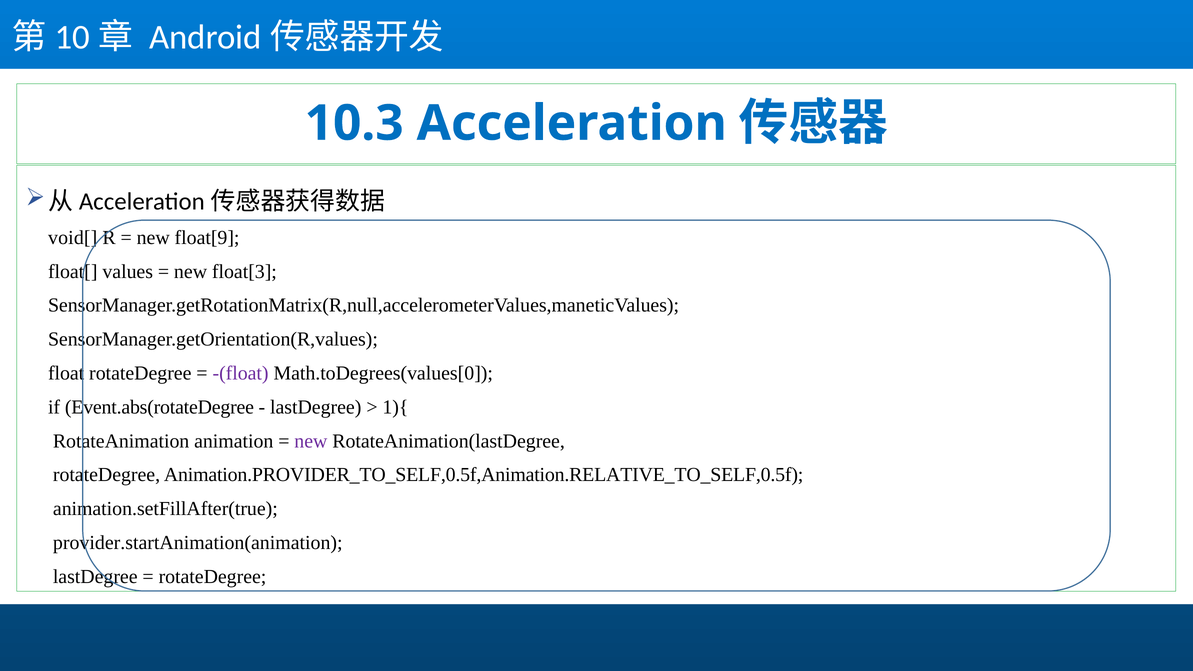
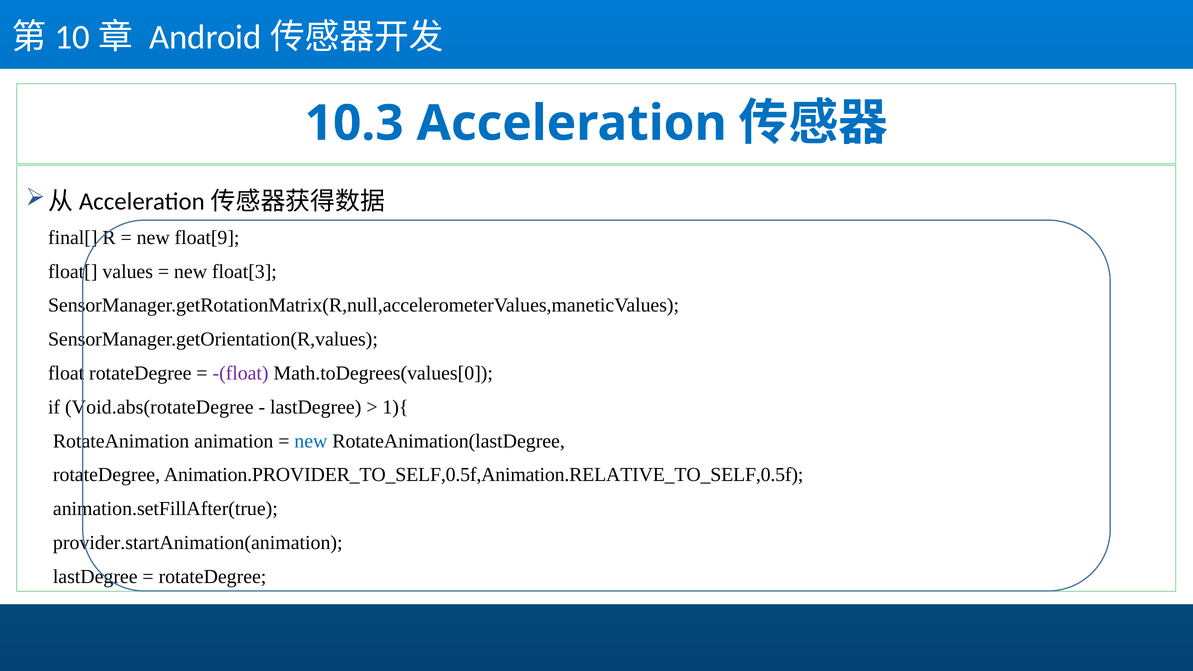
void[: void[ -> final[
Event.abs(rotateDegree: Event.abs(rotateDegree -> Void.abs(rotateDegree
new at (311, 441) colour: purple -> blue
